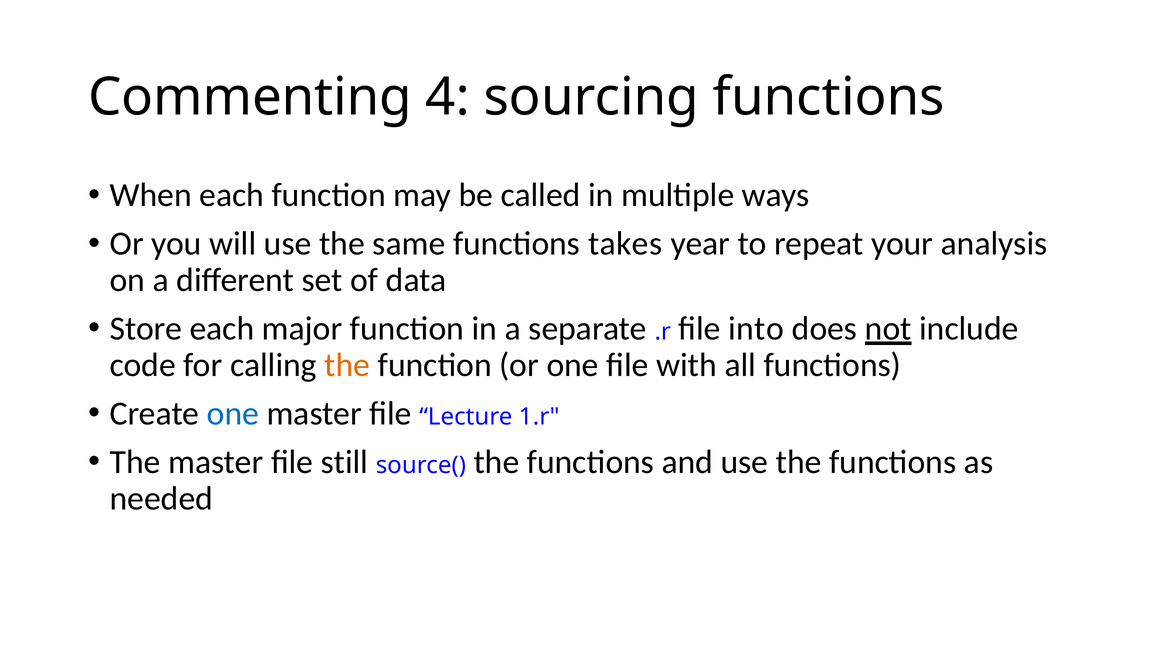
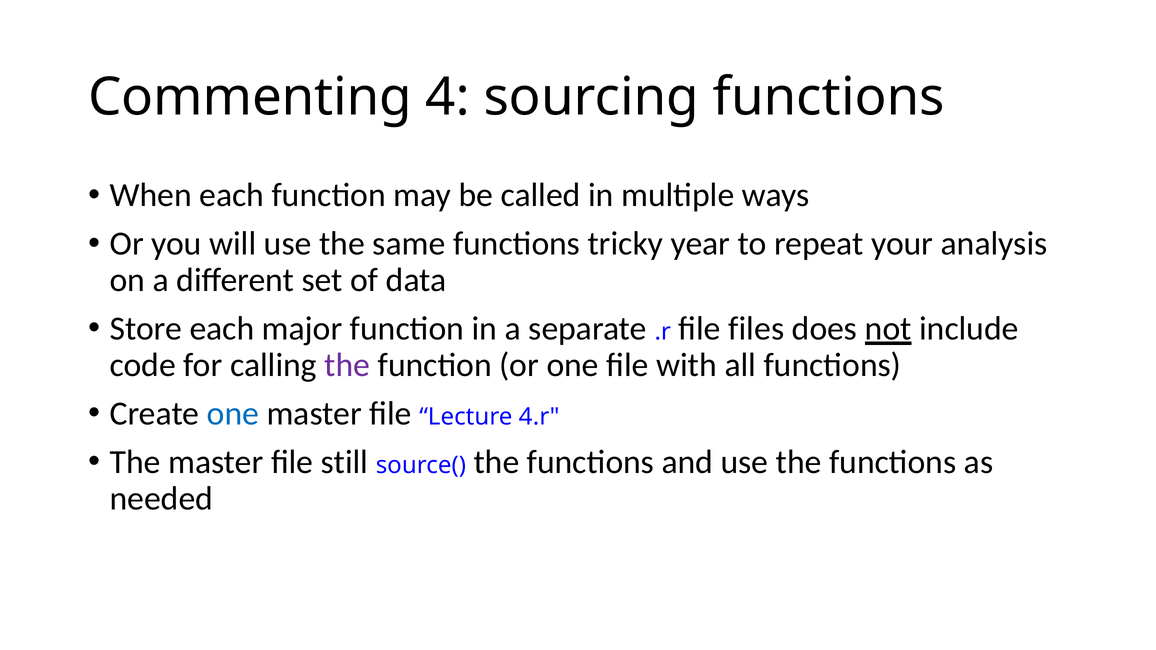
takes: takes -> tricky
into: into -> files
the at (347, 365) colour: orange -> purple
1.r: 1.r -> 4.r
